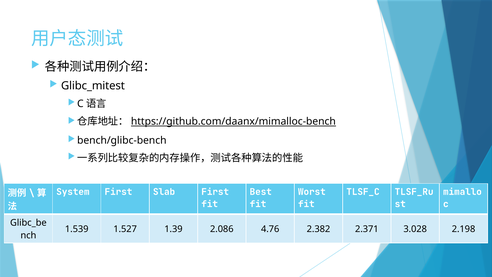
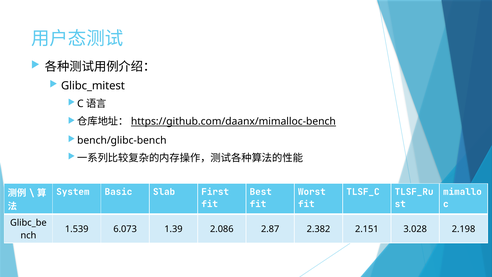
System First: First -> Basic
1.527: 1.527 -> 6.073
4.76: 4.76 -> 2.87
2.371: 2.371 -> 2.151
